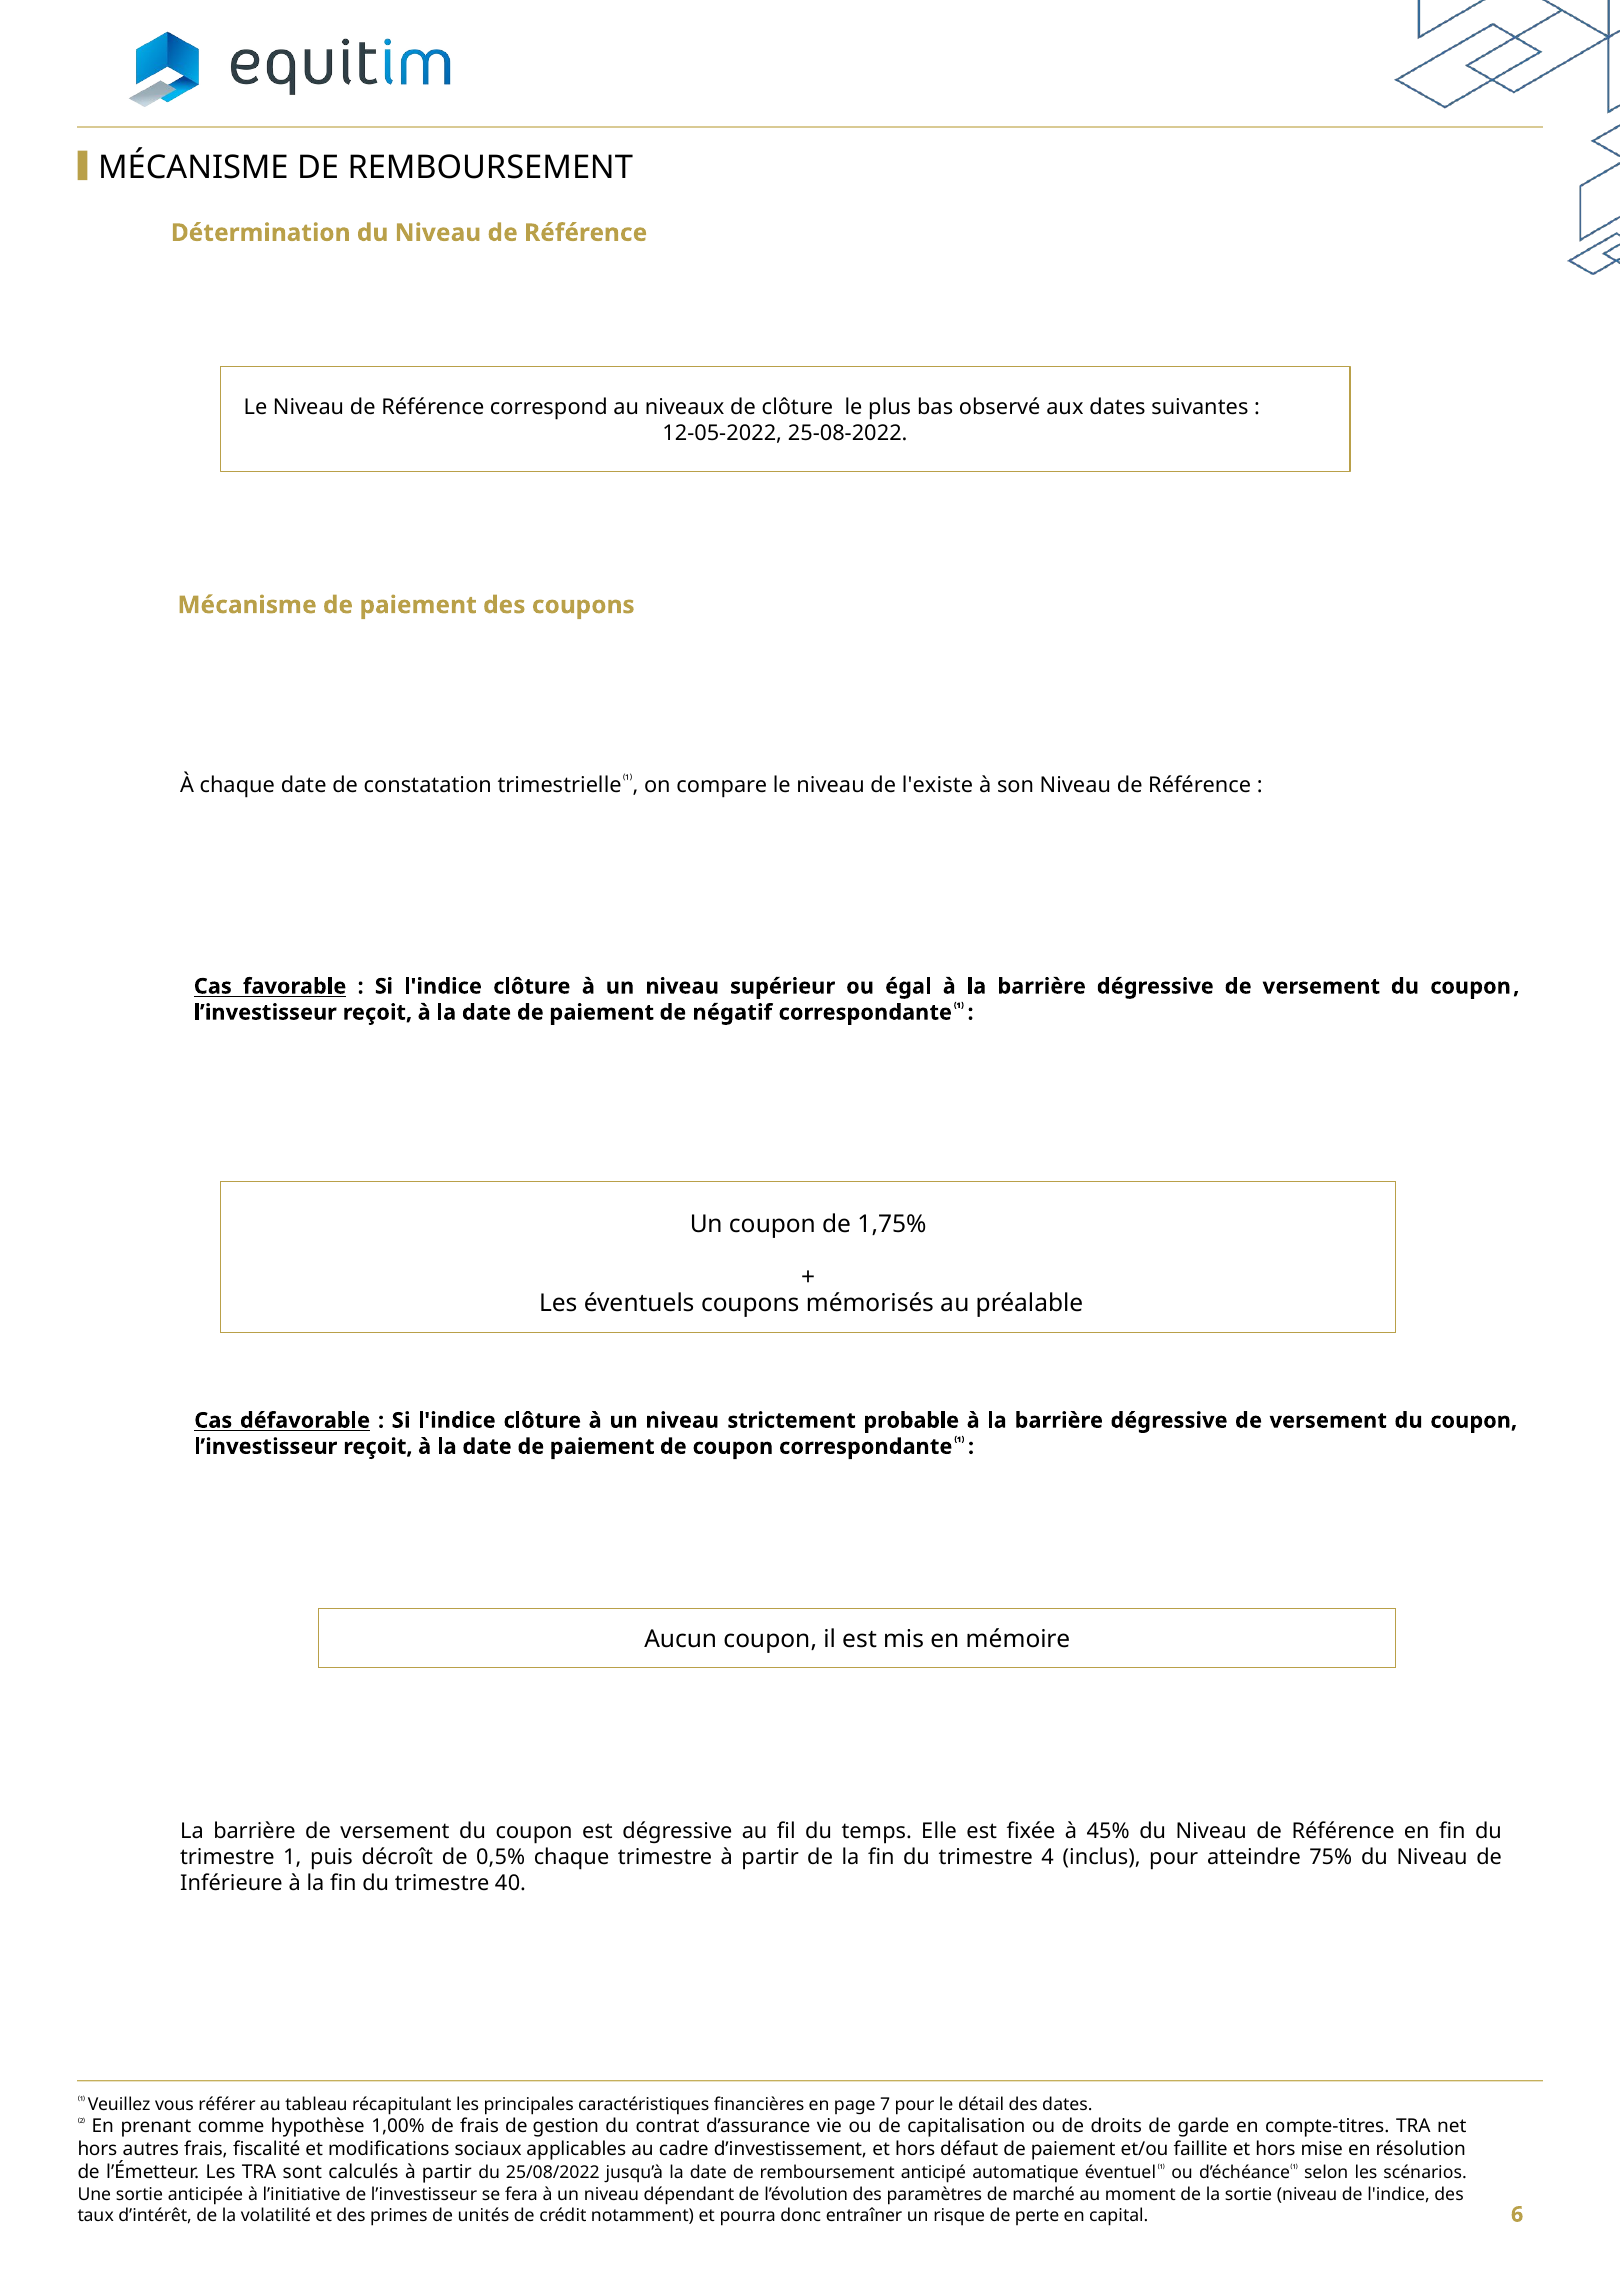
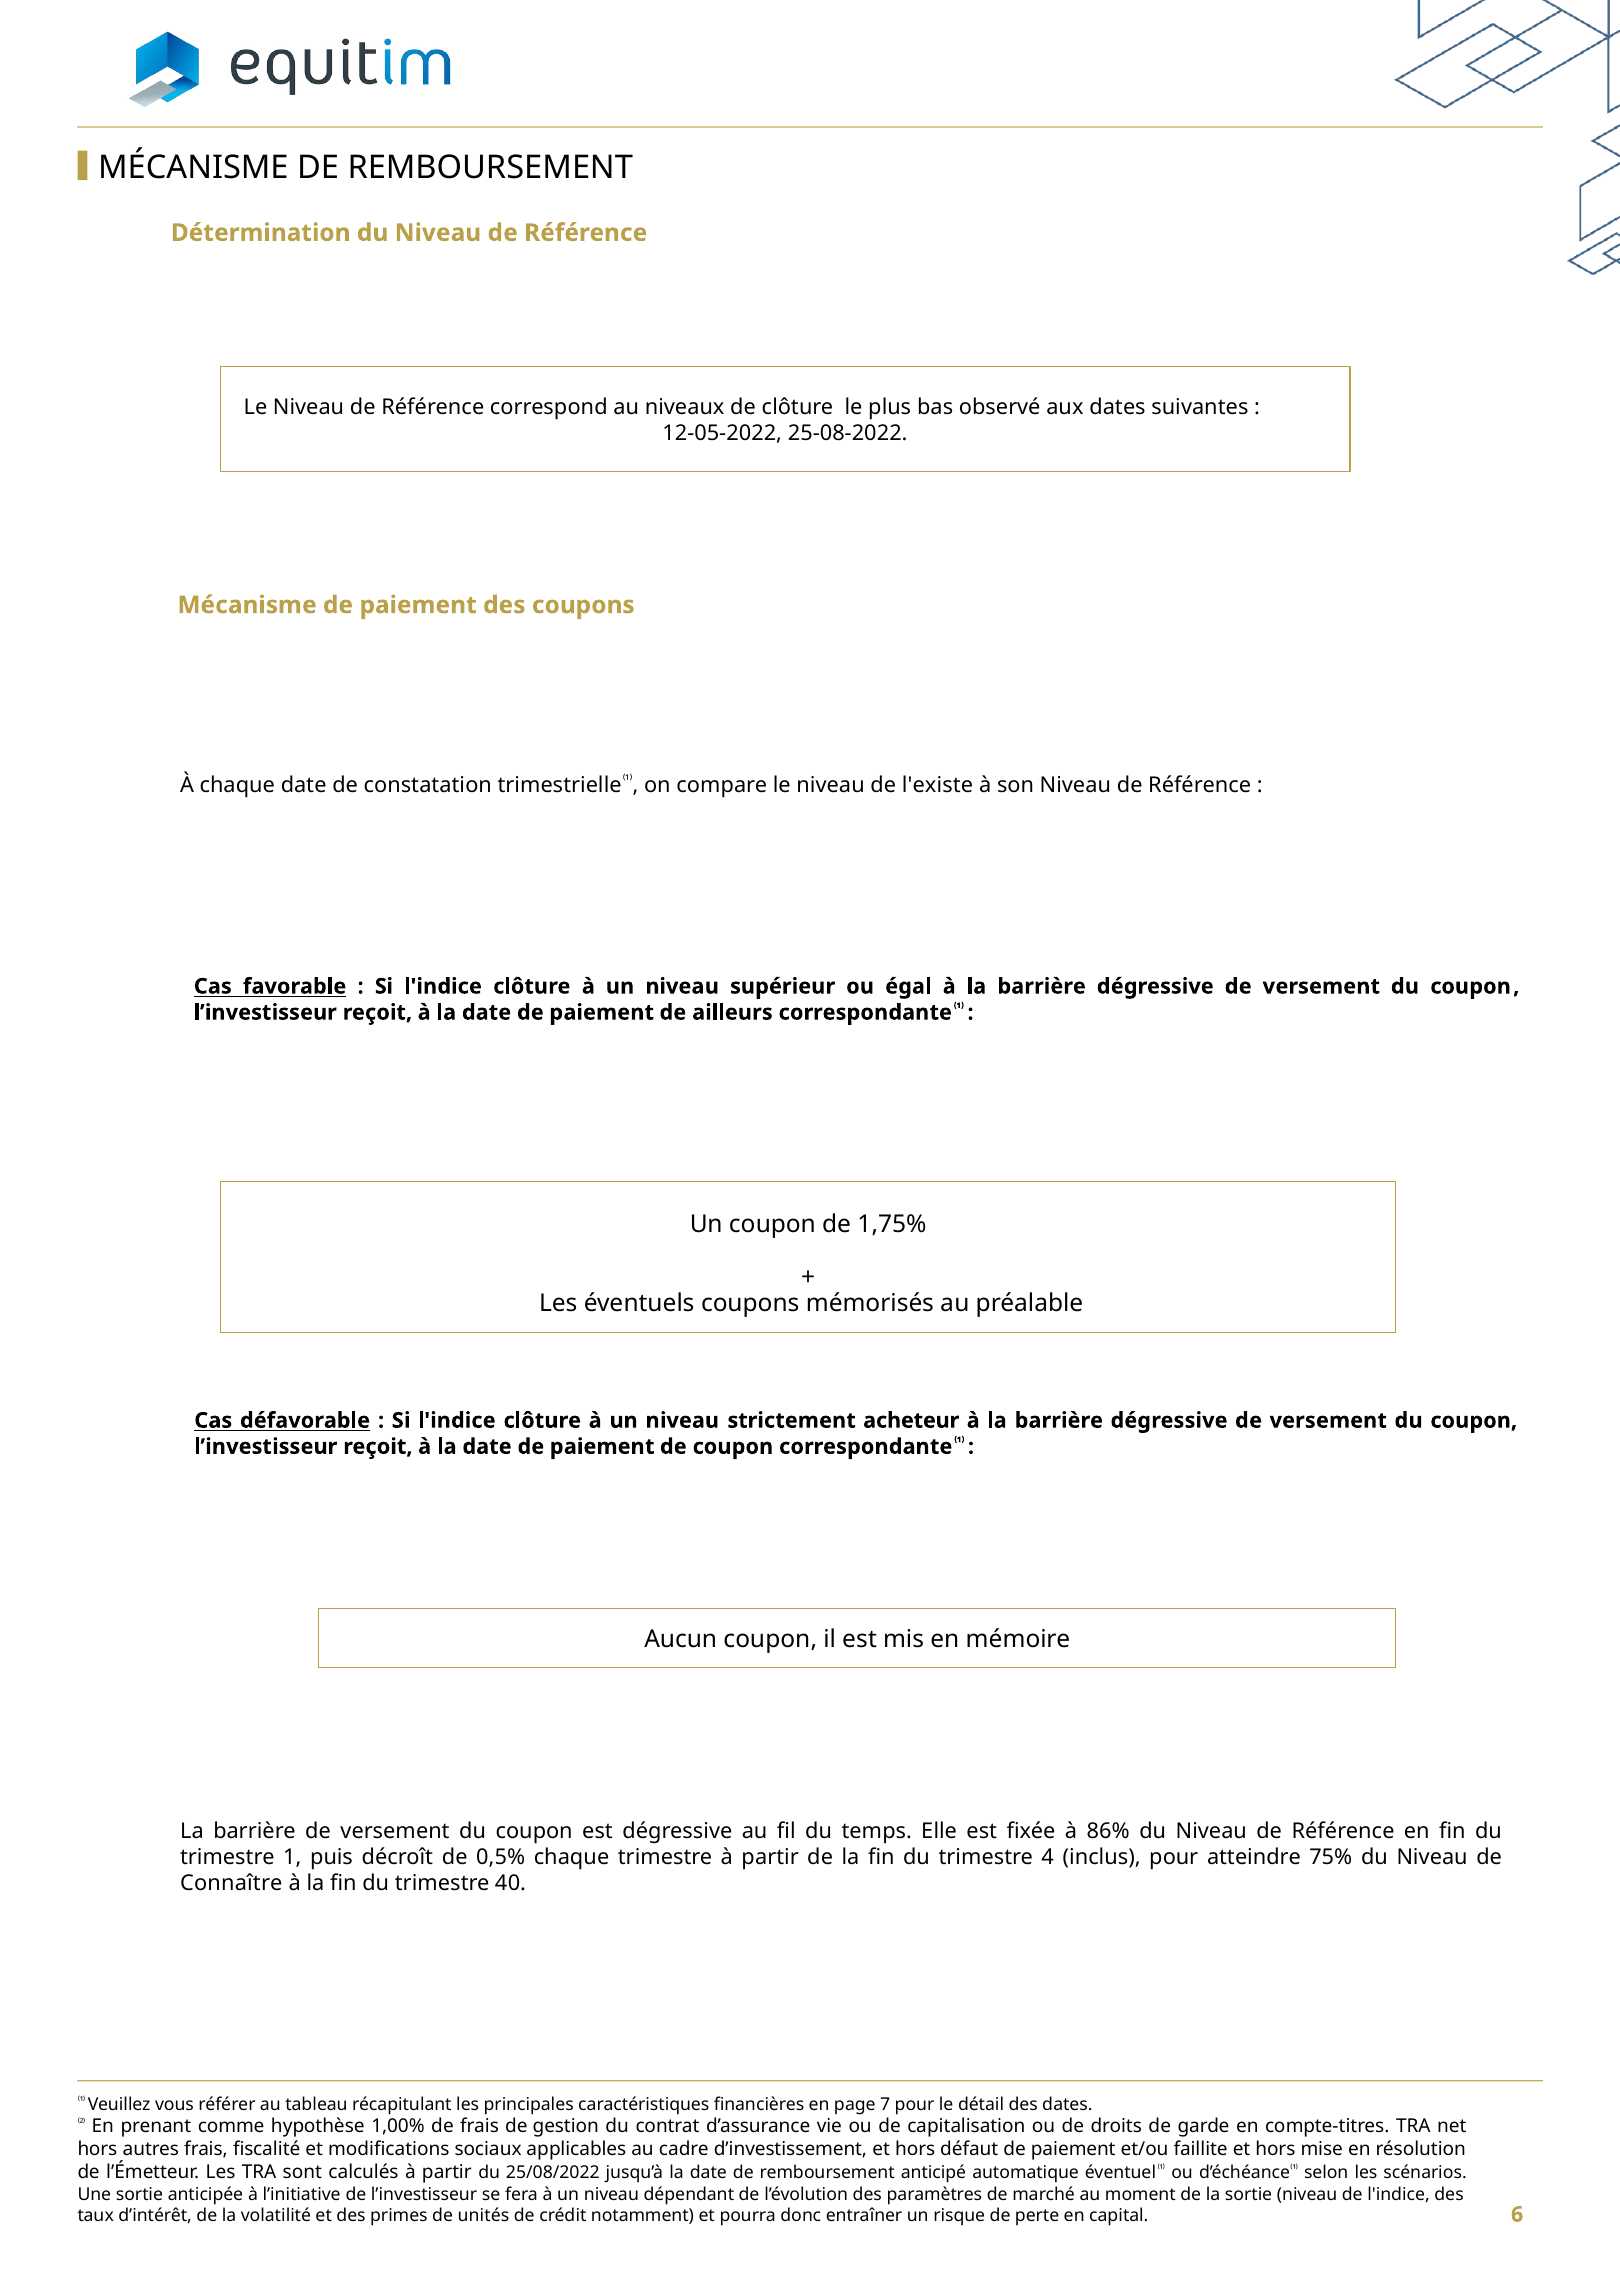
négatif: négatif -> ailleurs
probable: probable -> acheteur
45%: 45% -> 86%
Inférieure: Inférieure -> Connaître
